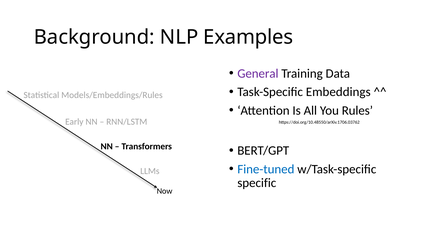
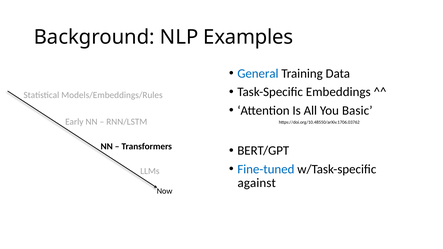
General colour: purple -> blue
Rules: Rules -> Basic
specific: specific -> against
